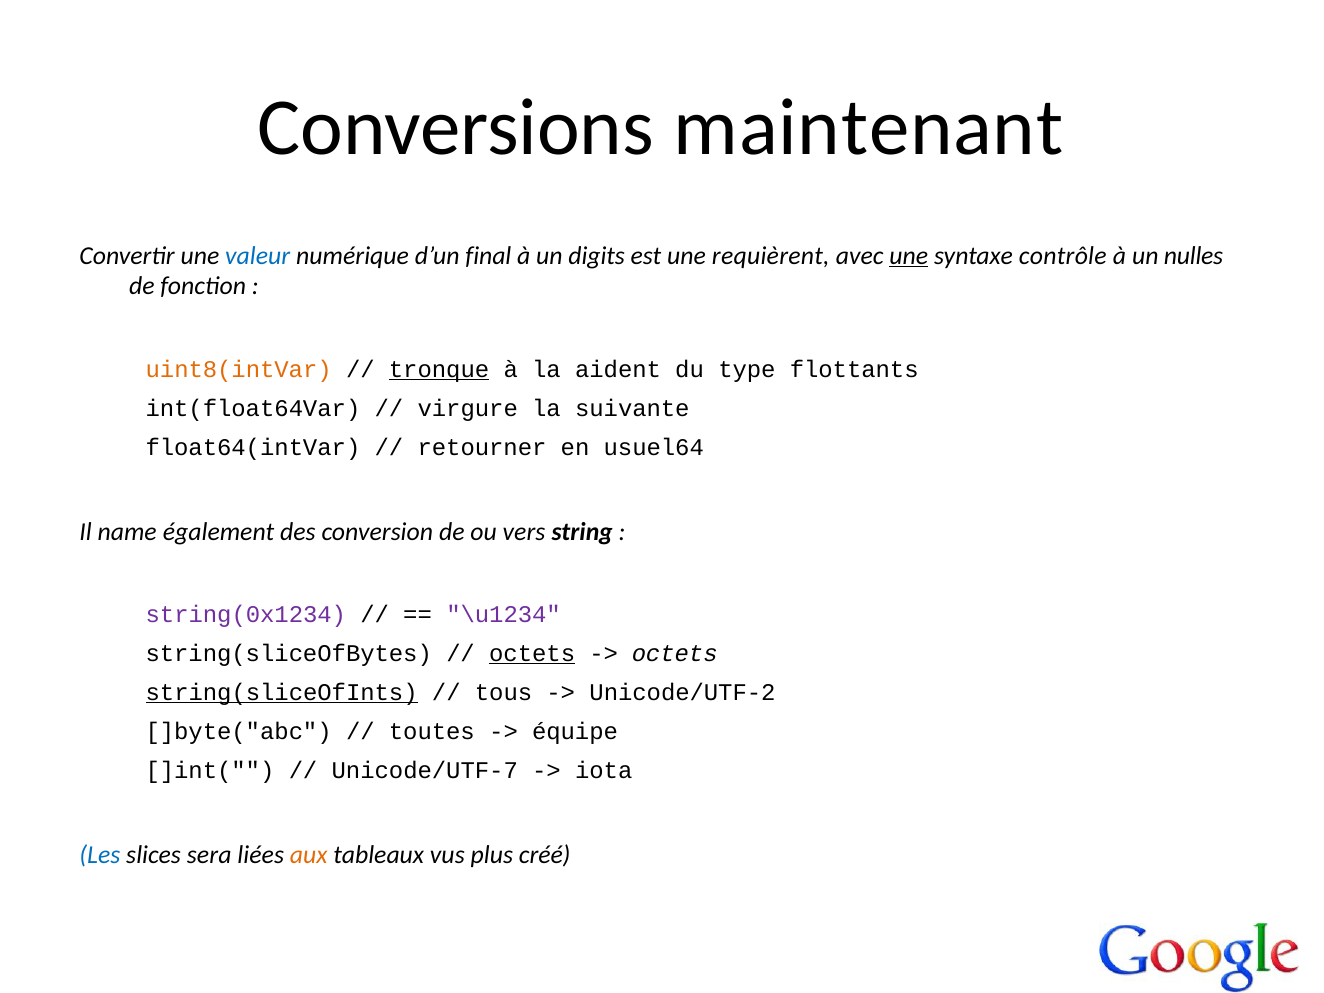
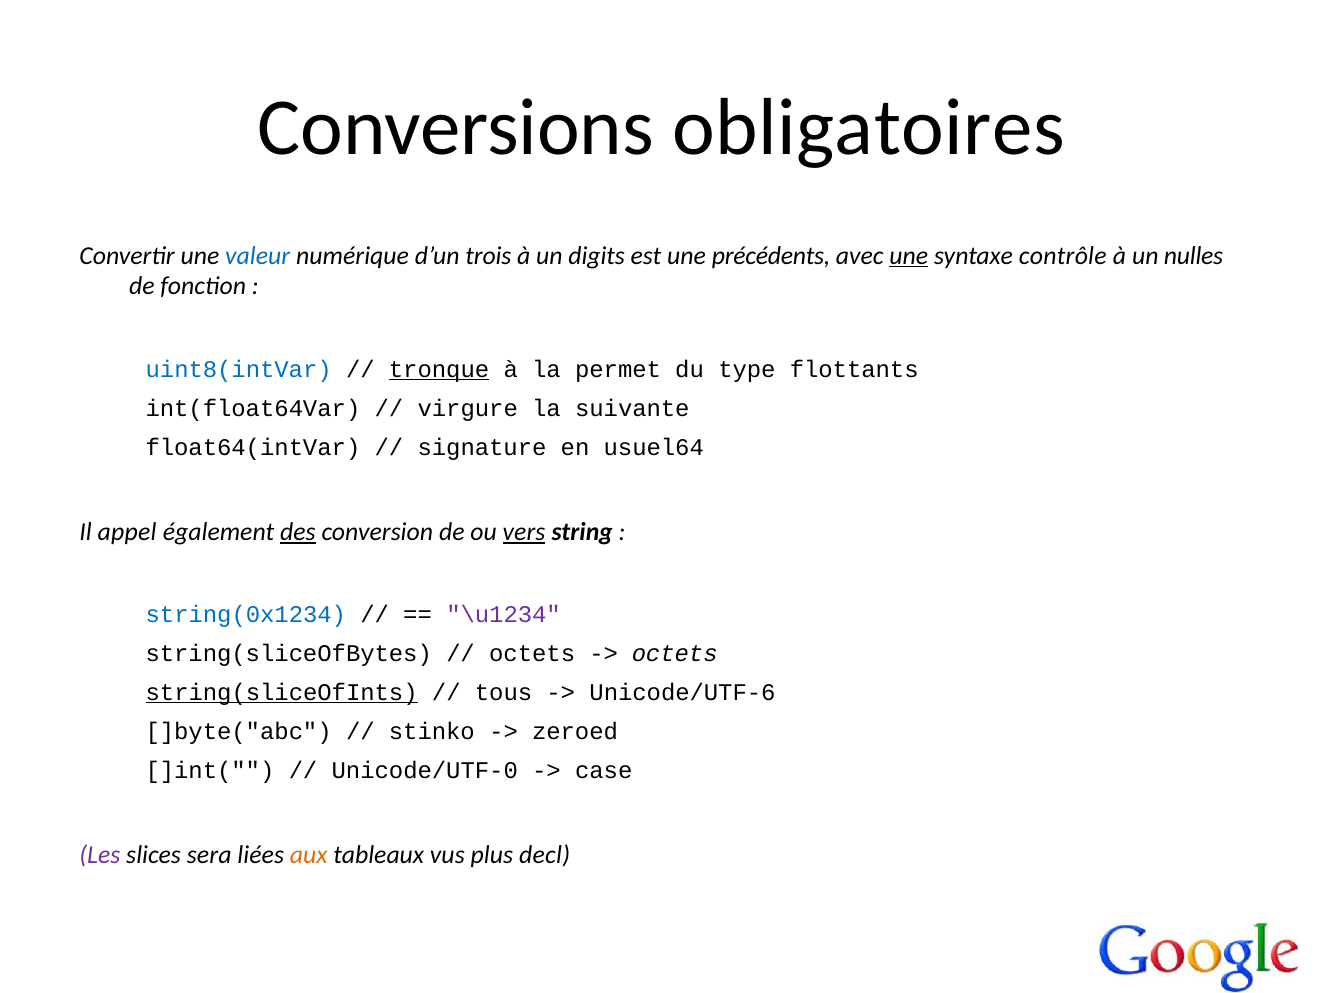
maintenant: maintenant -> obligatoires
final: final -> trois
requièrent: requièrent -> précédents
uint8(intVar colour: orange -> blue
aident: aident -> permet
retourner: retourner -> signature
name: name -> appel
des underline: none -> present
vers underline: none -> present
string(0x1234 colour: purple -> blue
octets at (532, 653) underline: present -> none
Unicode/UTF-2: Unicode/UTF-2 -> Unicode/UTF-6
toutes: toutes -> stinko
équipe: équipe -> zeroed
Unicode/UTF-7: Unicode/UTF-7 -> Unicode/UTF-0
iota: iota -> case
Les colour: blue -> purple
créé: créé -> decl
